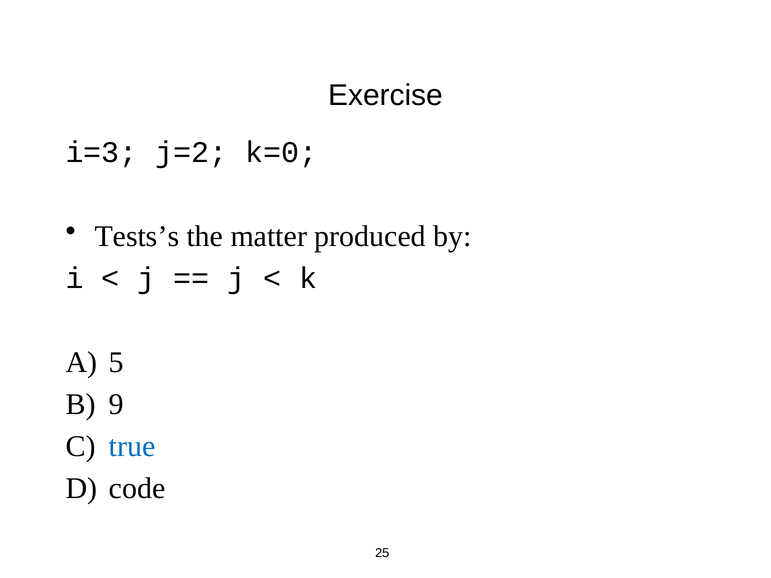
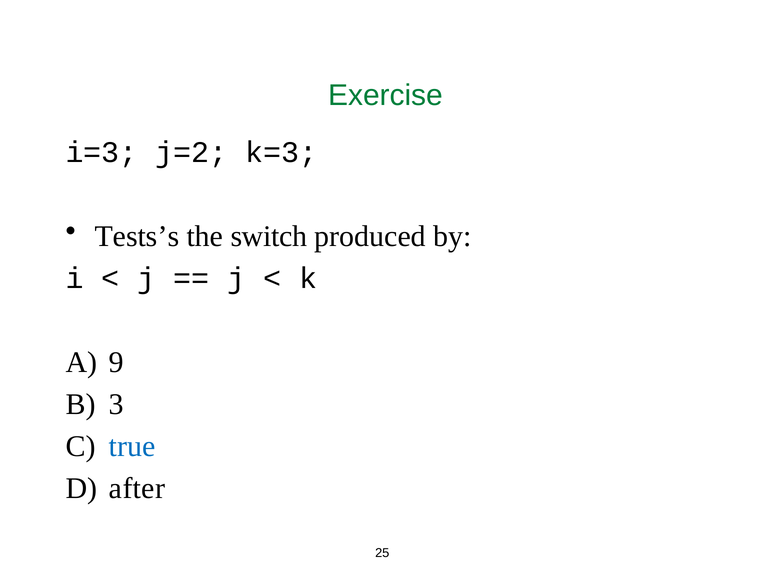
Exercise colour: black -> green
k=0: k=0 -> k=3
matter: matter -> switch
5: 5 -> 9
9: 9 -> 3
code: code -> after
